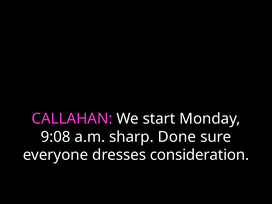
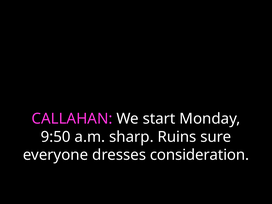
9:08: 9:08 -> 9:50
Done: Done -> Ruins
